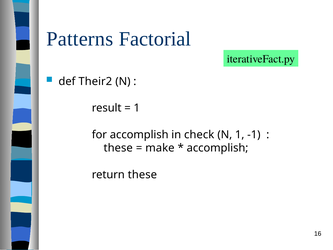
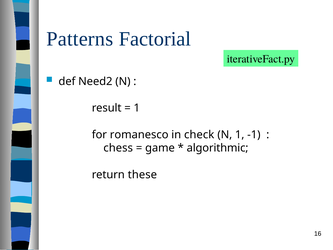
Their2: Their2 -> Need2
for accomplish: accomplish -> romanesco
these at (118, 148): these -> chess
make: make -> game
accomplish at (217, 148): accomplish -> algorithmic
